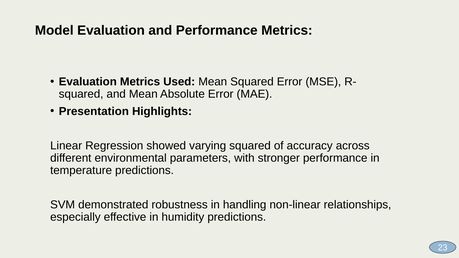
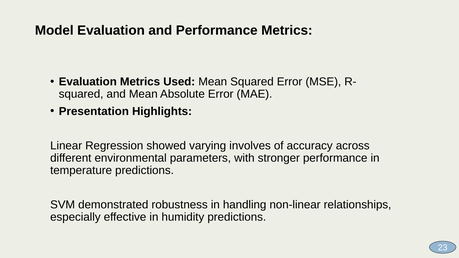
varying squared: squared -> involves
